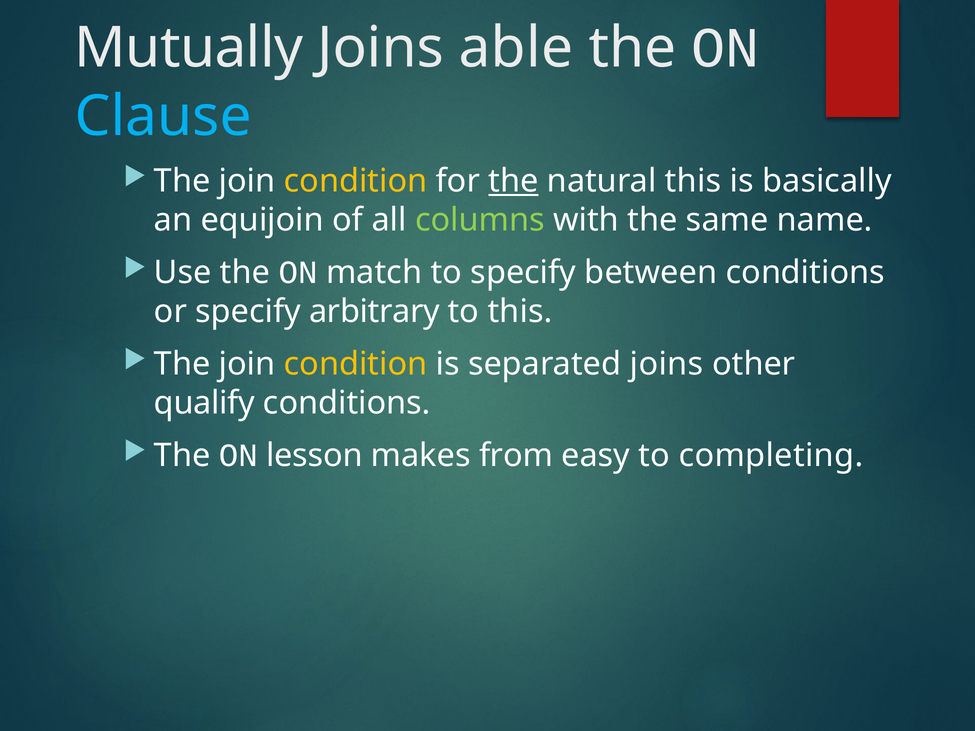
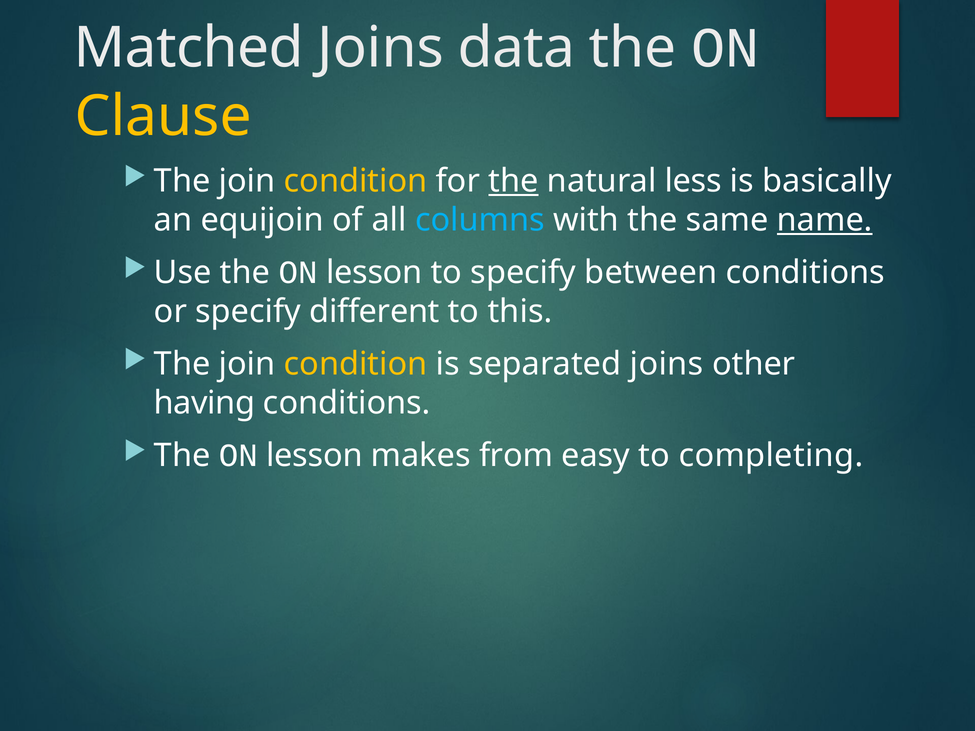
Mutually: Mutually -> Matched
able: able -> data
Clause colour: light blue -> yellow
natural this: this -> less
columns colour: light green -> light blue
name underline: none -> present
Use the ON match: match -> lesson
arbitrary: arbitrary -> different
qualify: qualify -> having
